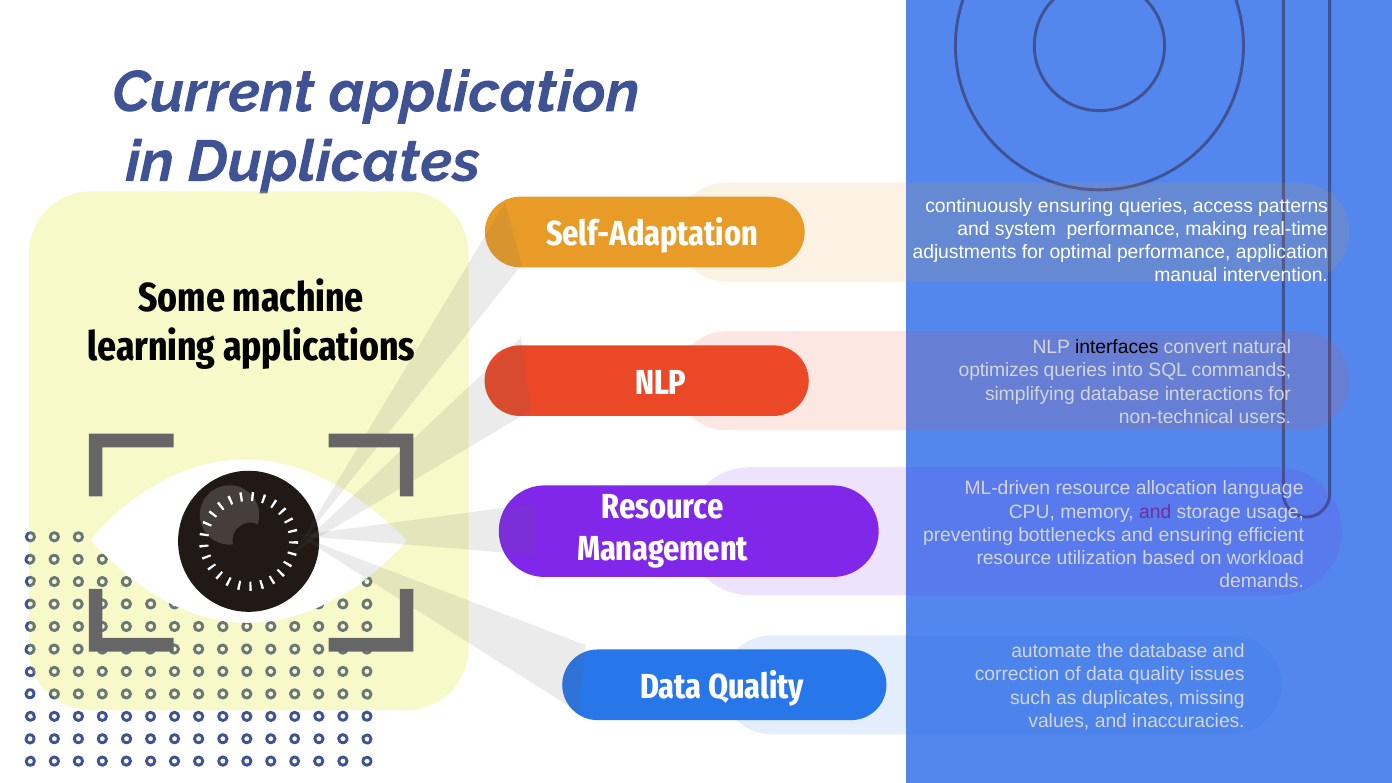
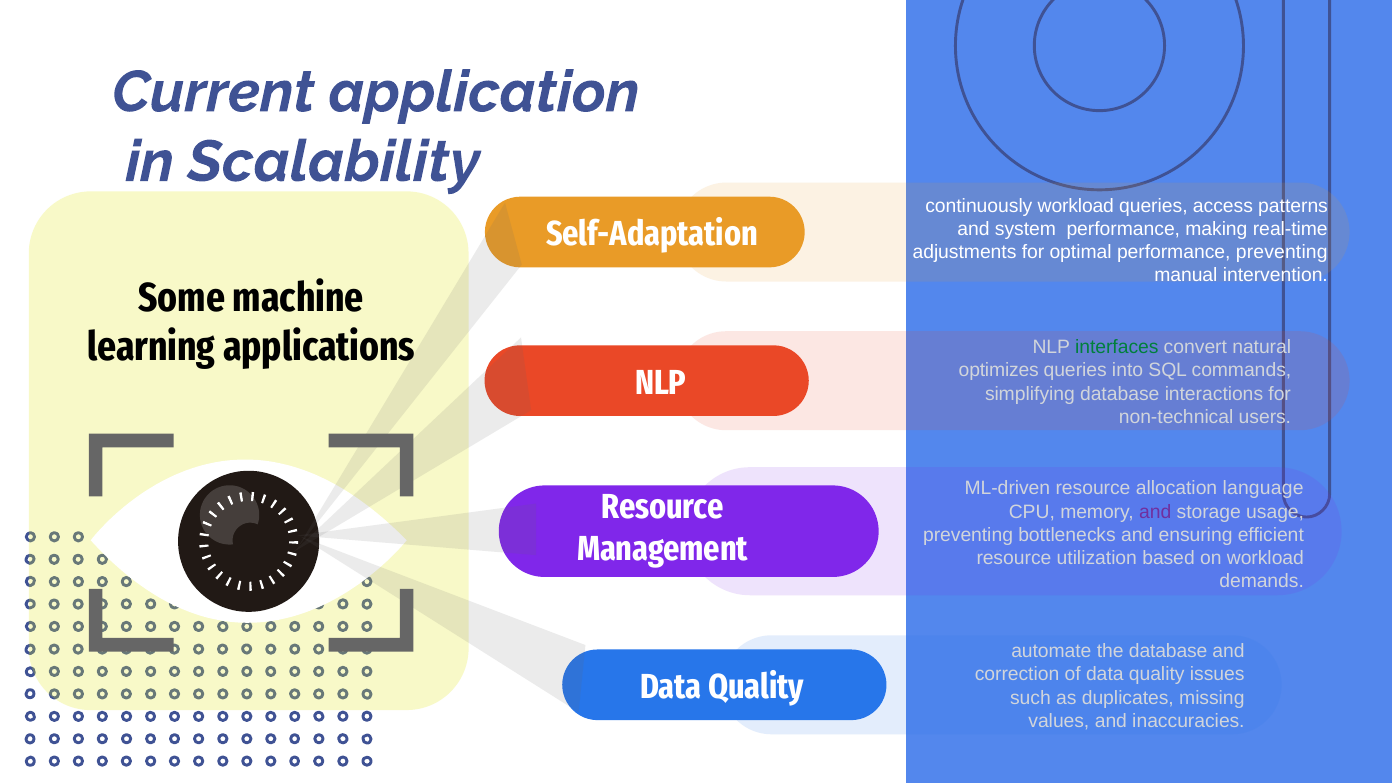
in Duplicates: Duplicates -> Scalability
continuously ensuring: ensuring -> workload
performance application: application -> preventing
interfaces colour: black -> green
